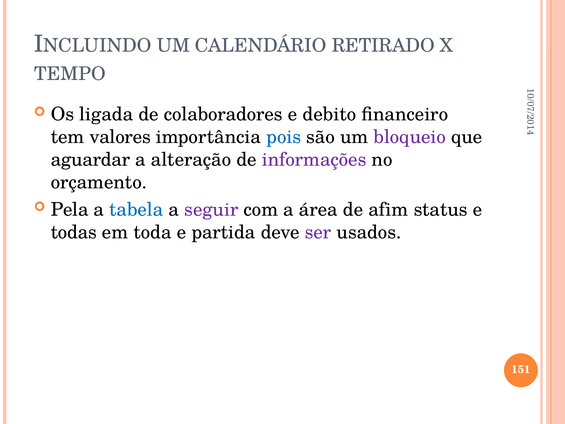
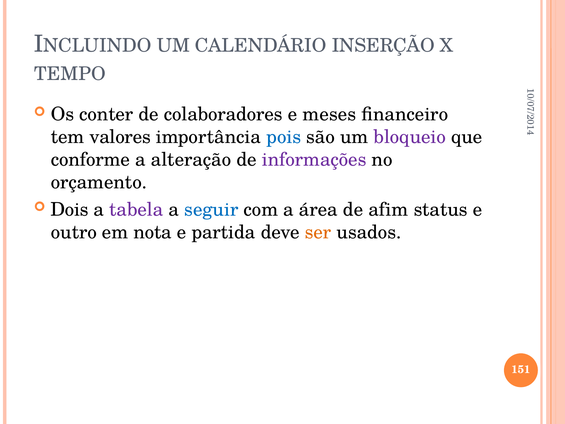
RETIRADO: RETIRADO -> INSERÇÃO
ligada: ligada -> conter
debito: debito -> meses
aguardar: aguardar -> conforme
Pela: Pela -> Dois
tabela colour: blue -> purple
seguir colour: purple -> blue
todas: todas -> outro
toda: toda -> nota
ser colour: purple -> orange
